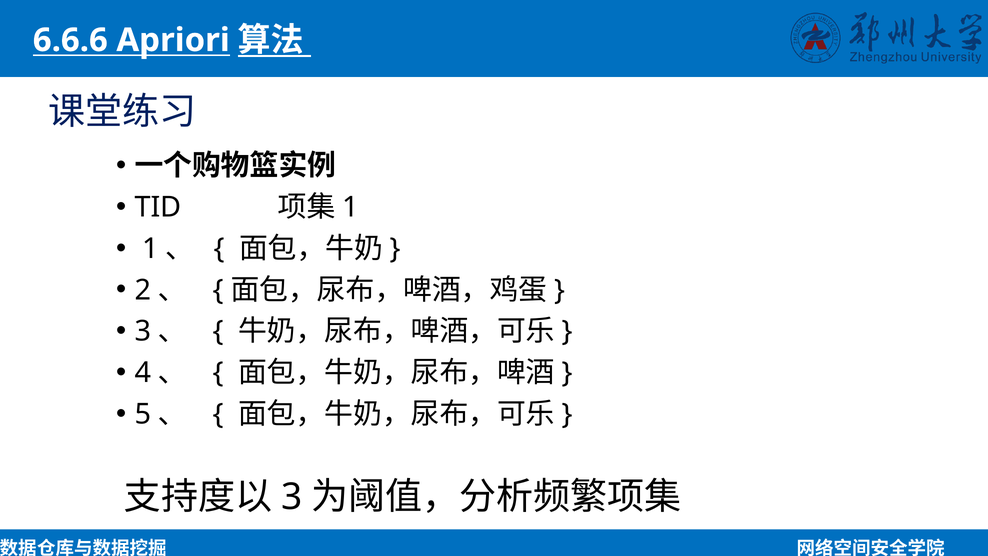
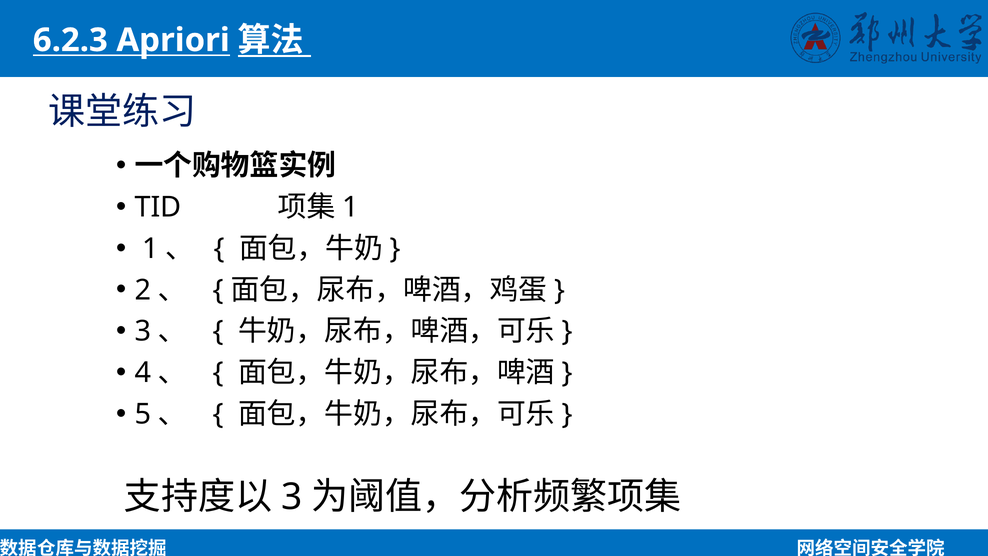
6.6.6: 6.6.6 -> 6.2.3
